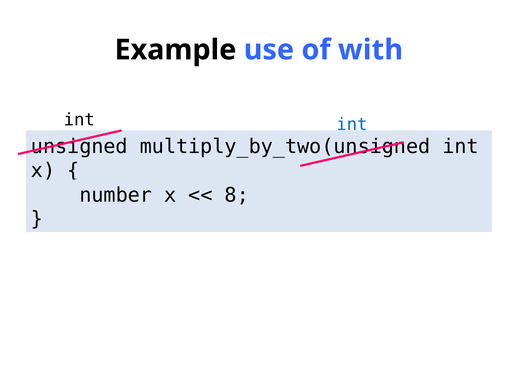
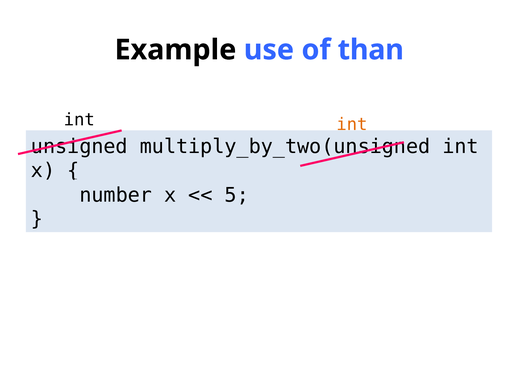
with: with -> than
int at (352, 124) colour: blue -> orange
8: 8 -> 5
